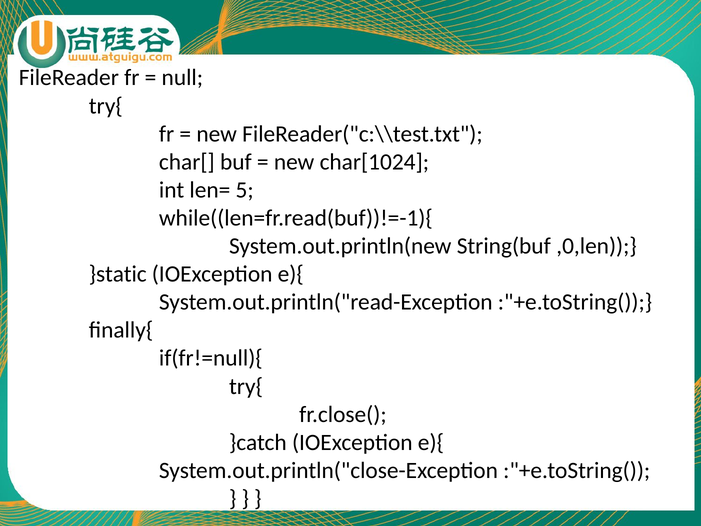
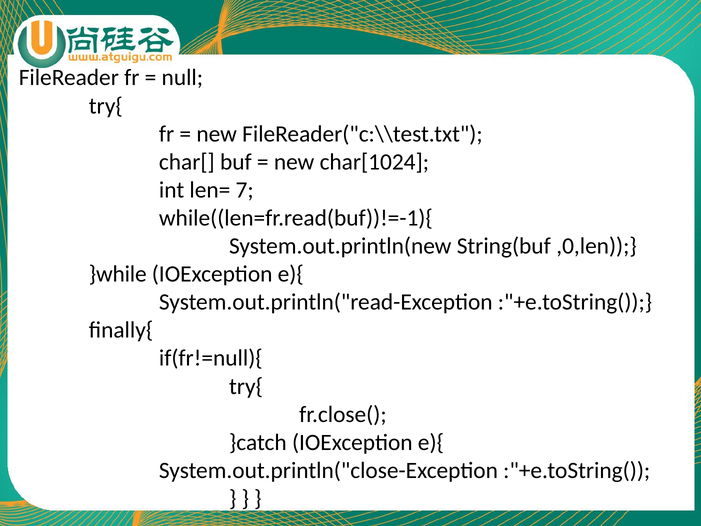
5: 5 -> 7
}static: }static -> }while
